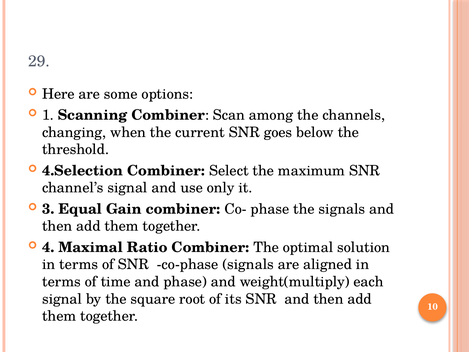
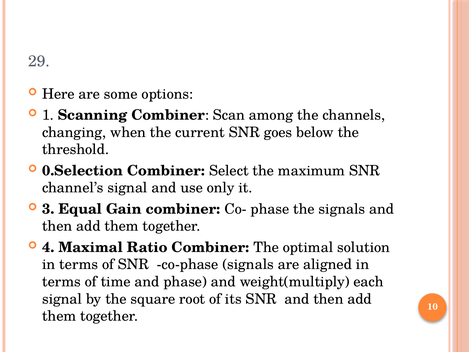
4.Selection: 4.Selection -> 0.Selection
